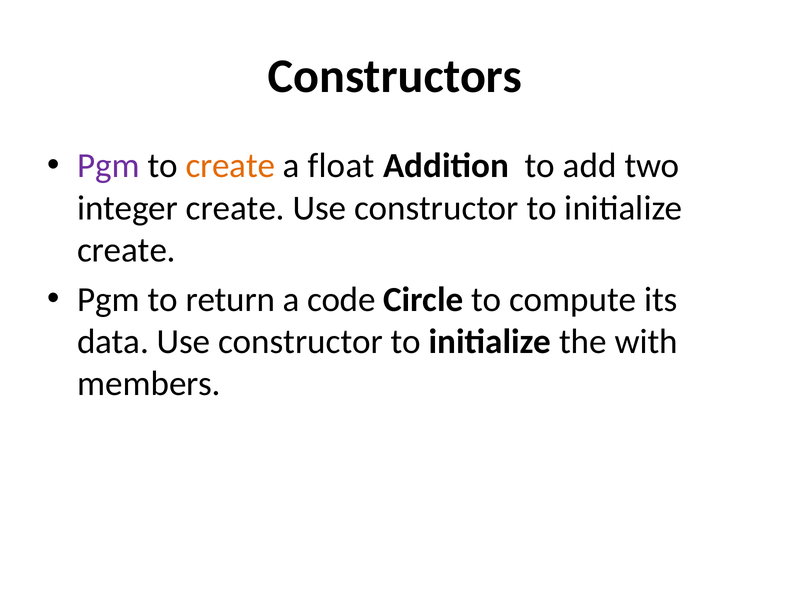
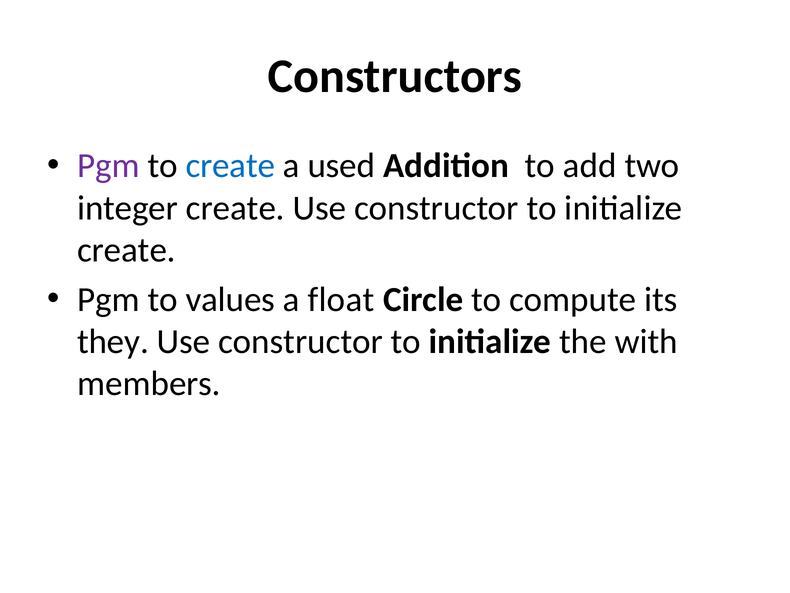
create at (230, 166) colour: orange -> blue
float: float -> used
return: return -> values
code: code -> float
data: data -> they
